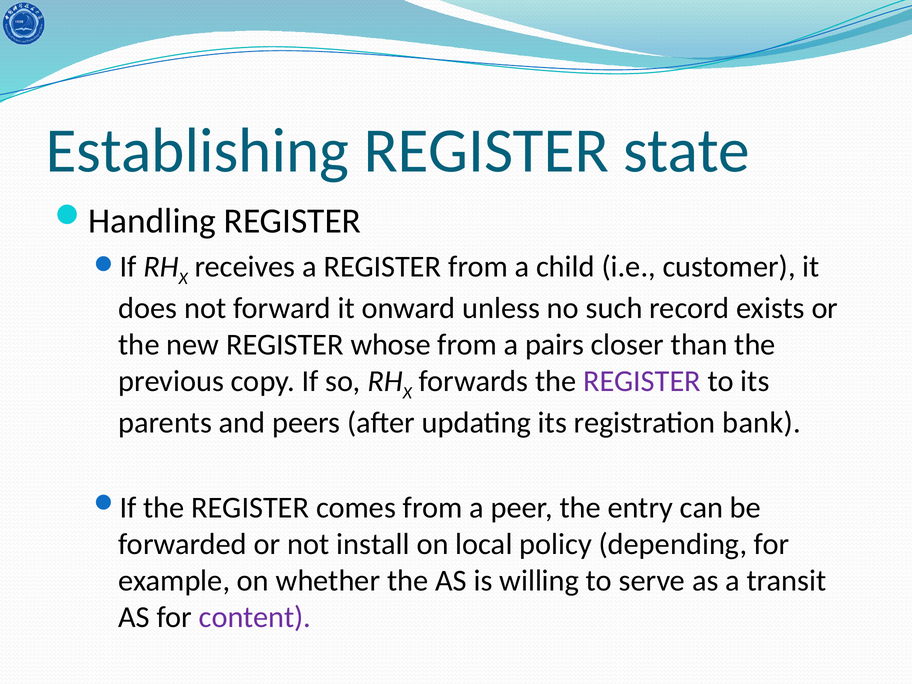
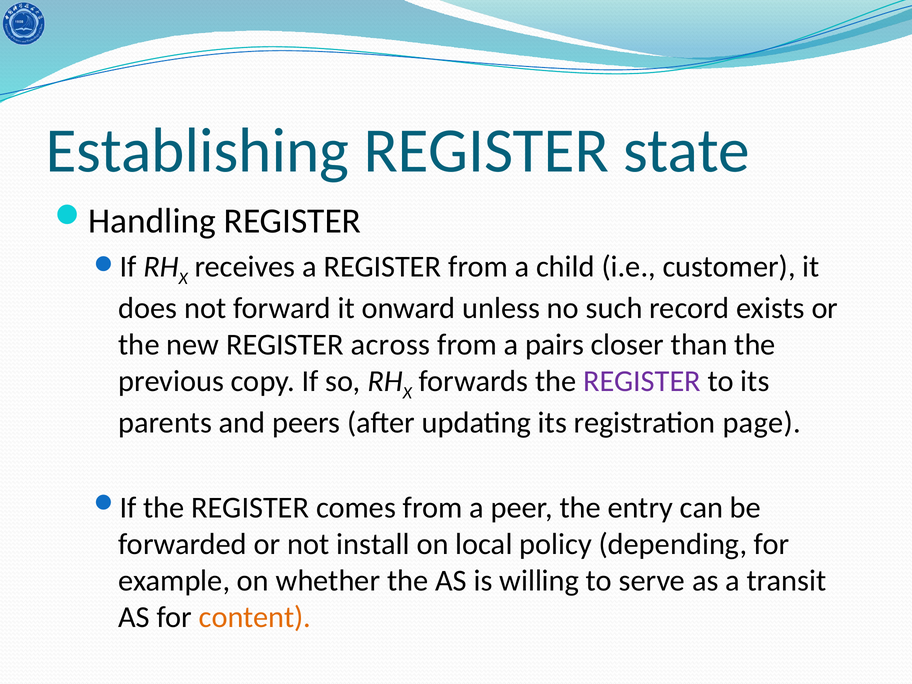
whose: whose -> across
bank: bank -> page
content colour: purple -> orange
